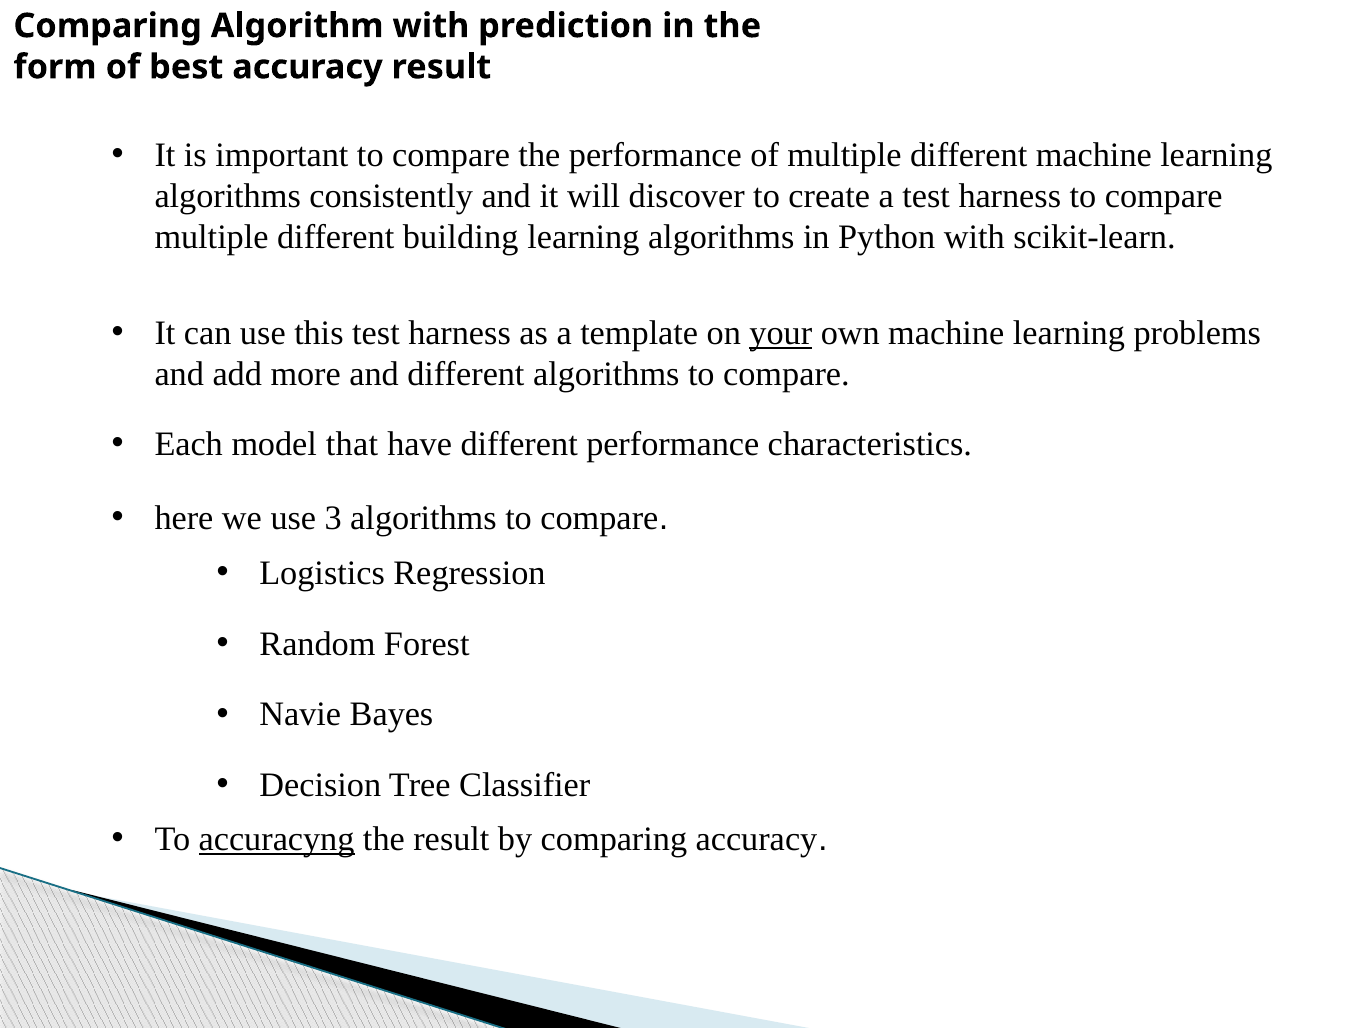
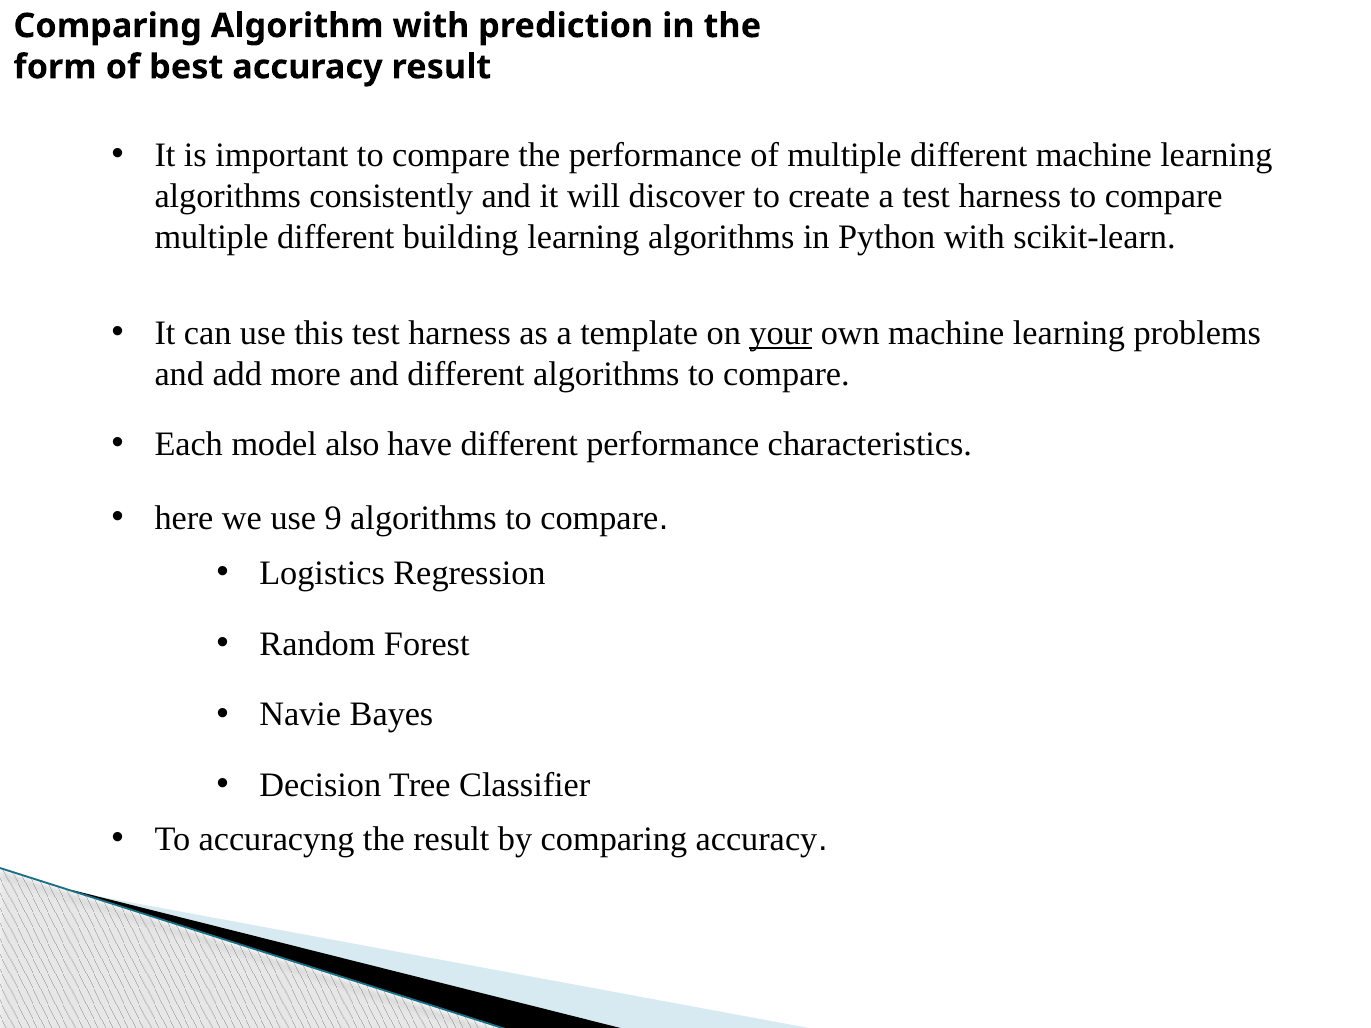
that: that -> also
3: 3 -> 9
accuracyng underline: present -> none
